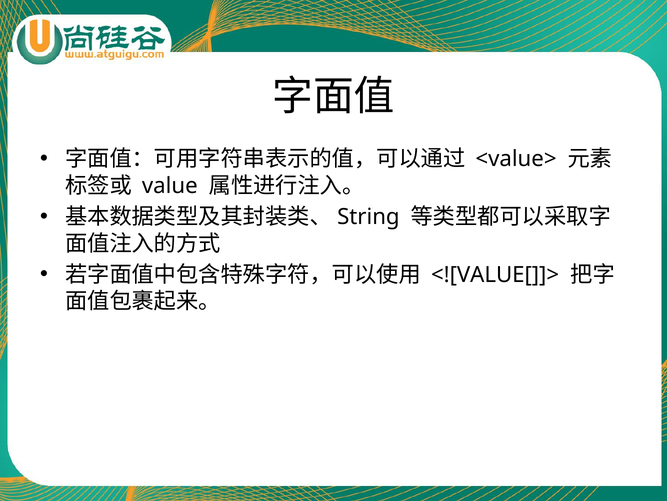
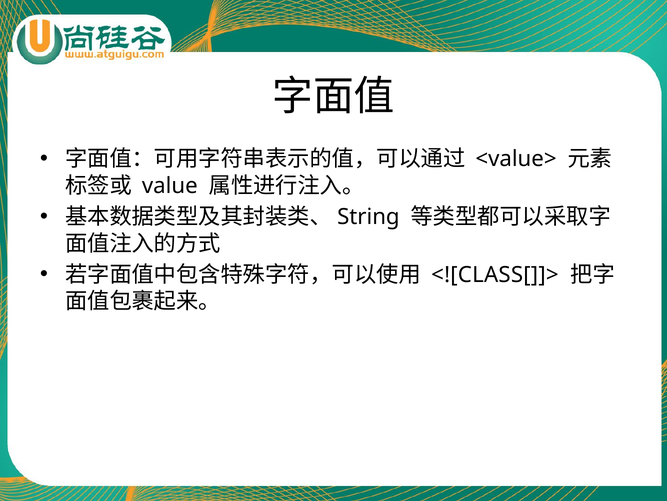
<![VALUE[]]>: <![VALUE[]]> -> <![CLASS[]]>
